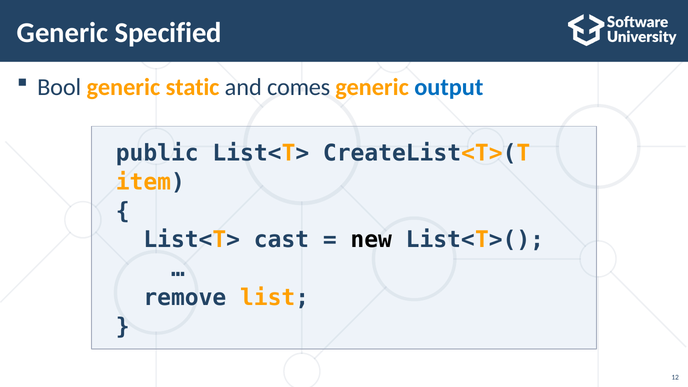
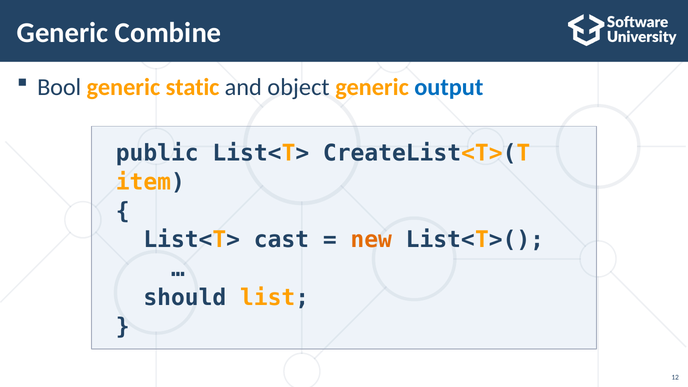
Specified: Specified -> Combine
comes: comes -> object
new colour: black -> orange
remove: remove -> should
